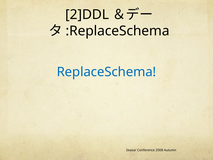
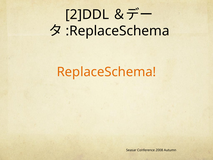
ReplaceSchema colour: blue -> orange
